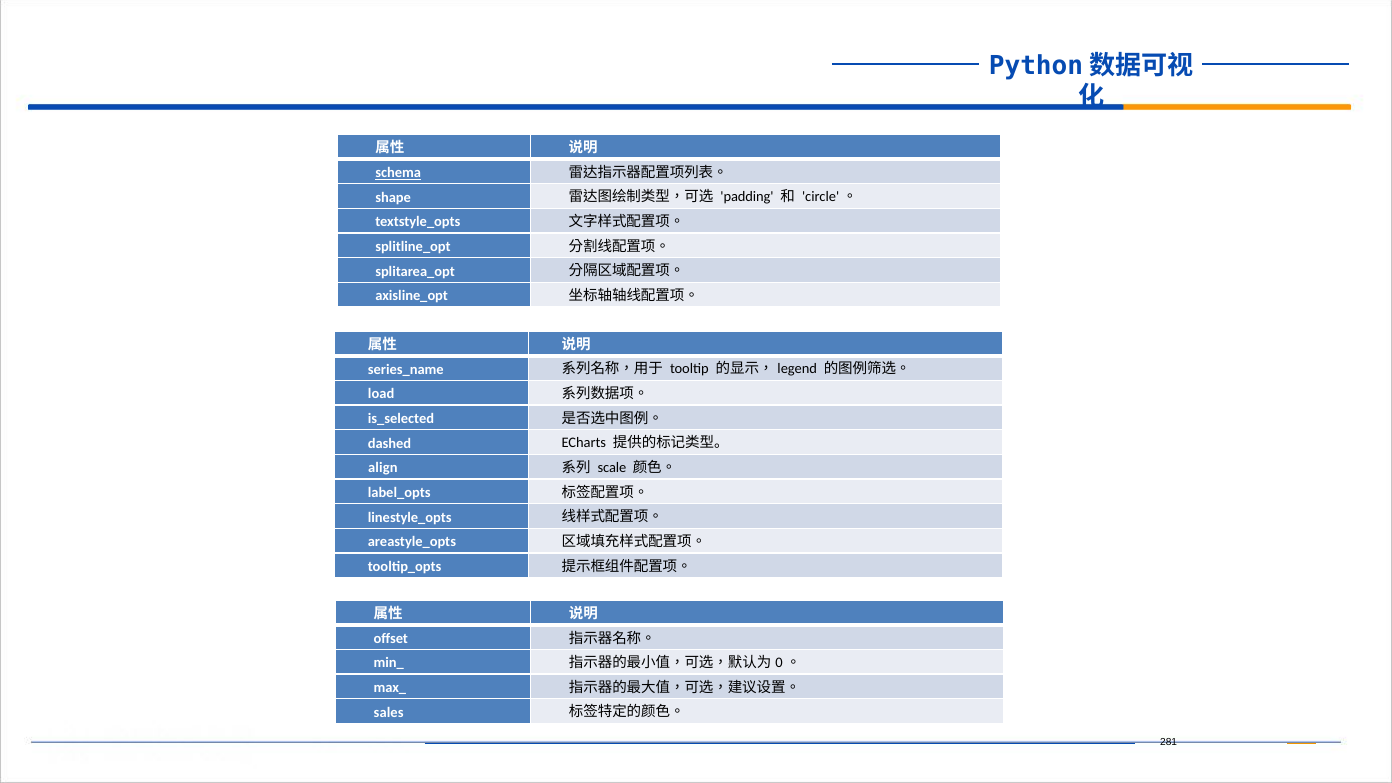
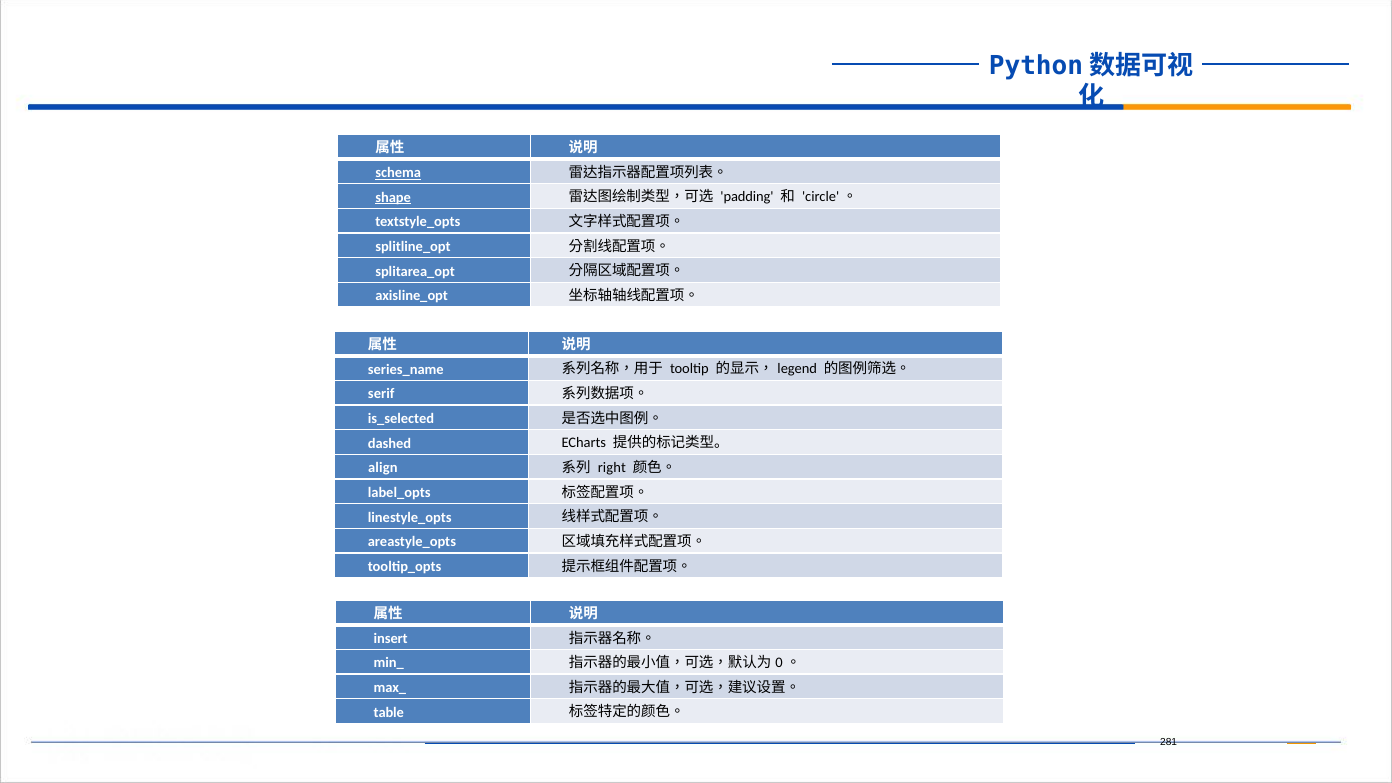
shape underline: none -> present
load: load -> serif
scale: scale -> right
offset: offset -> insert
sales: sales -> table
